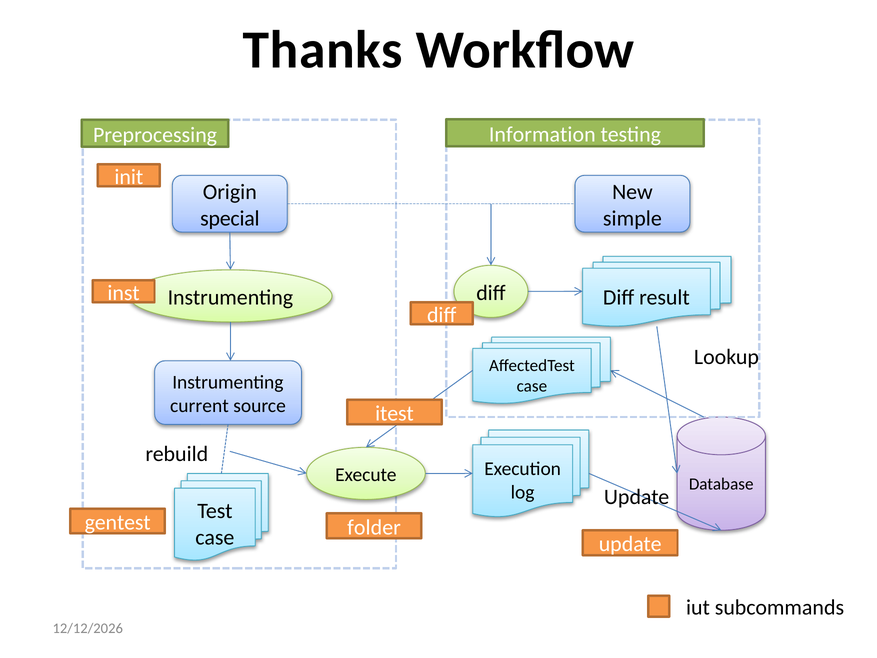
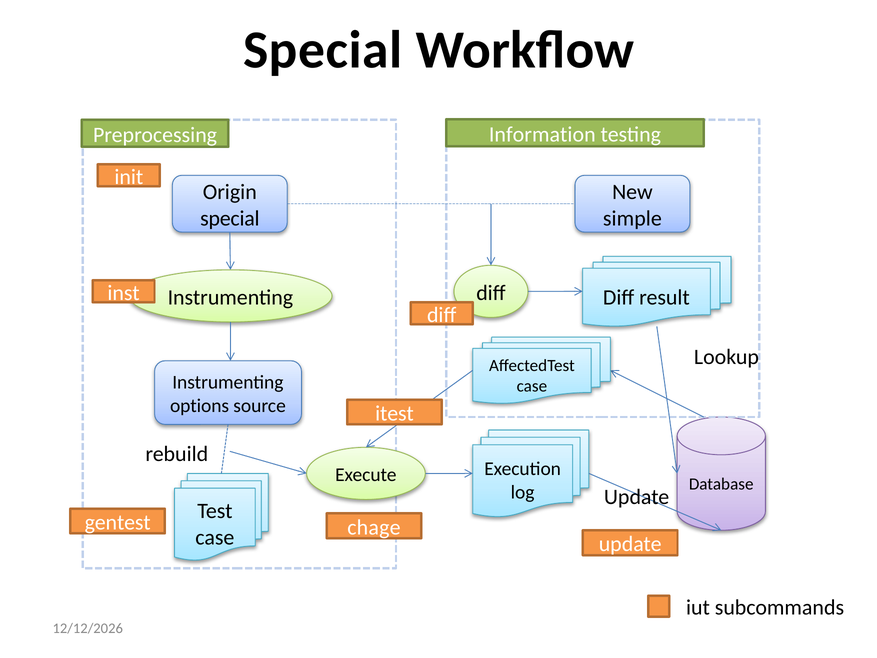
Thanks at (323, 50): Thanks -> Special
current: current -> options
folder: folder -> chage
